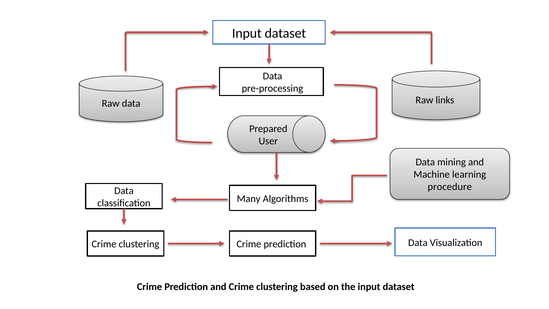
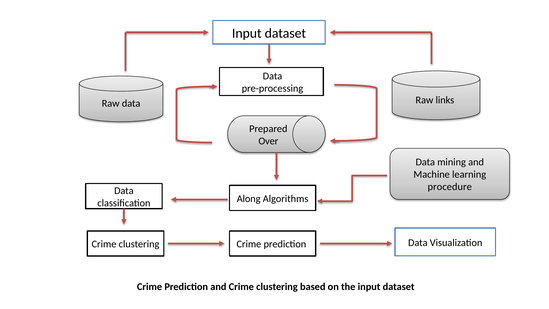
User: User -> Over
Many: Many -> Along
